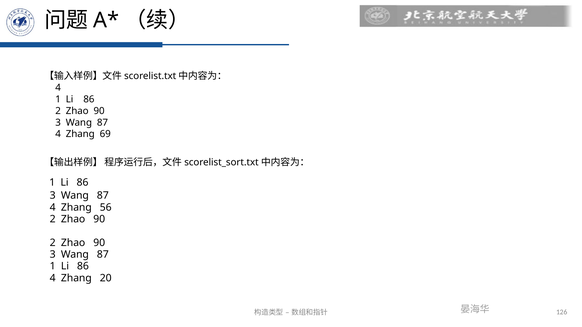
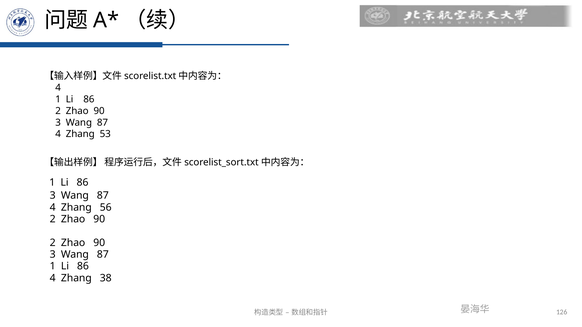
69: 69 -> 53
20: 20 -> 38
